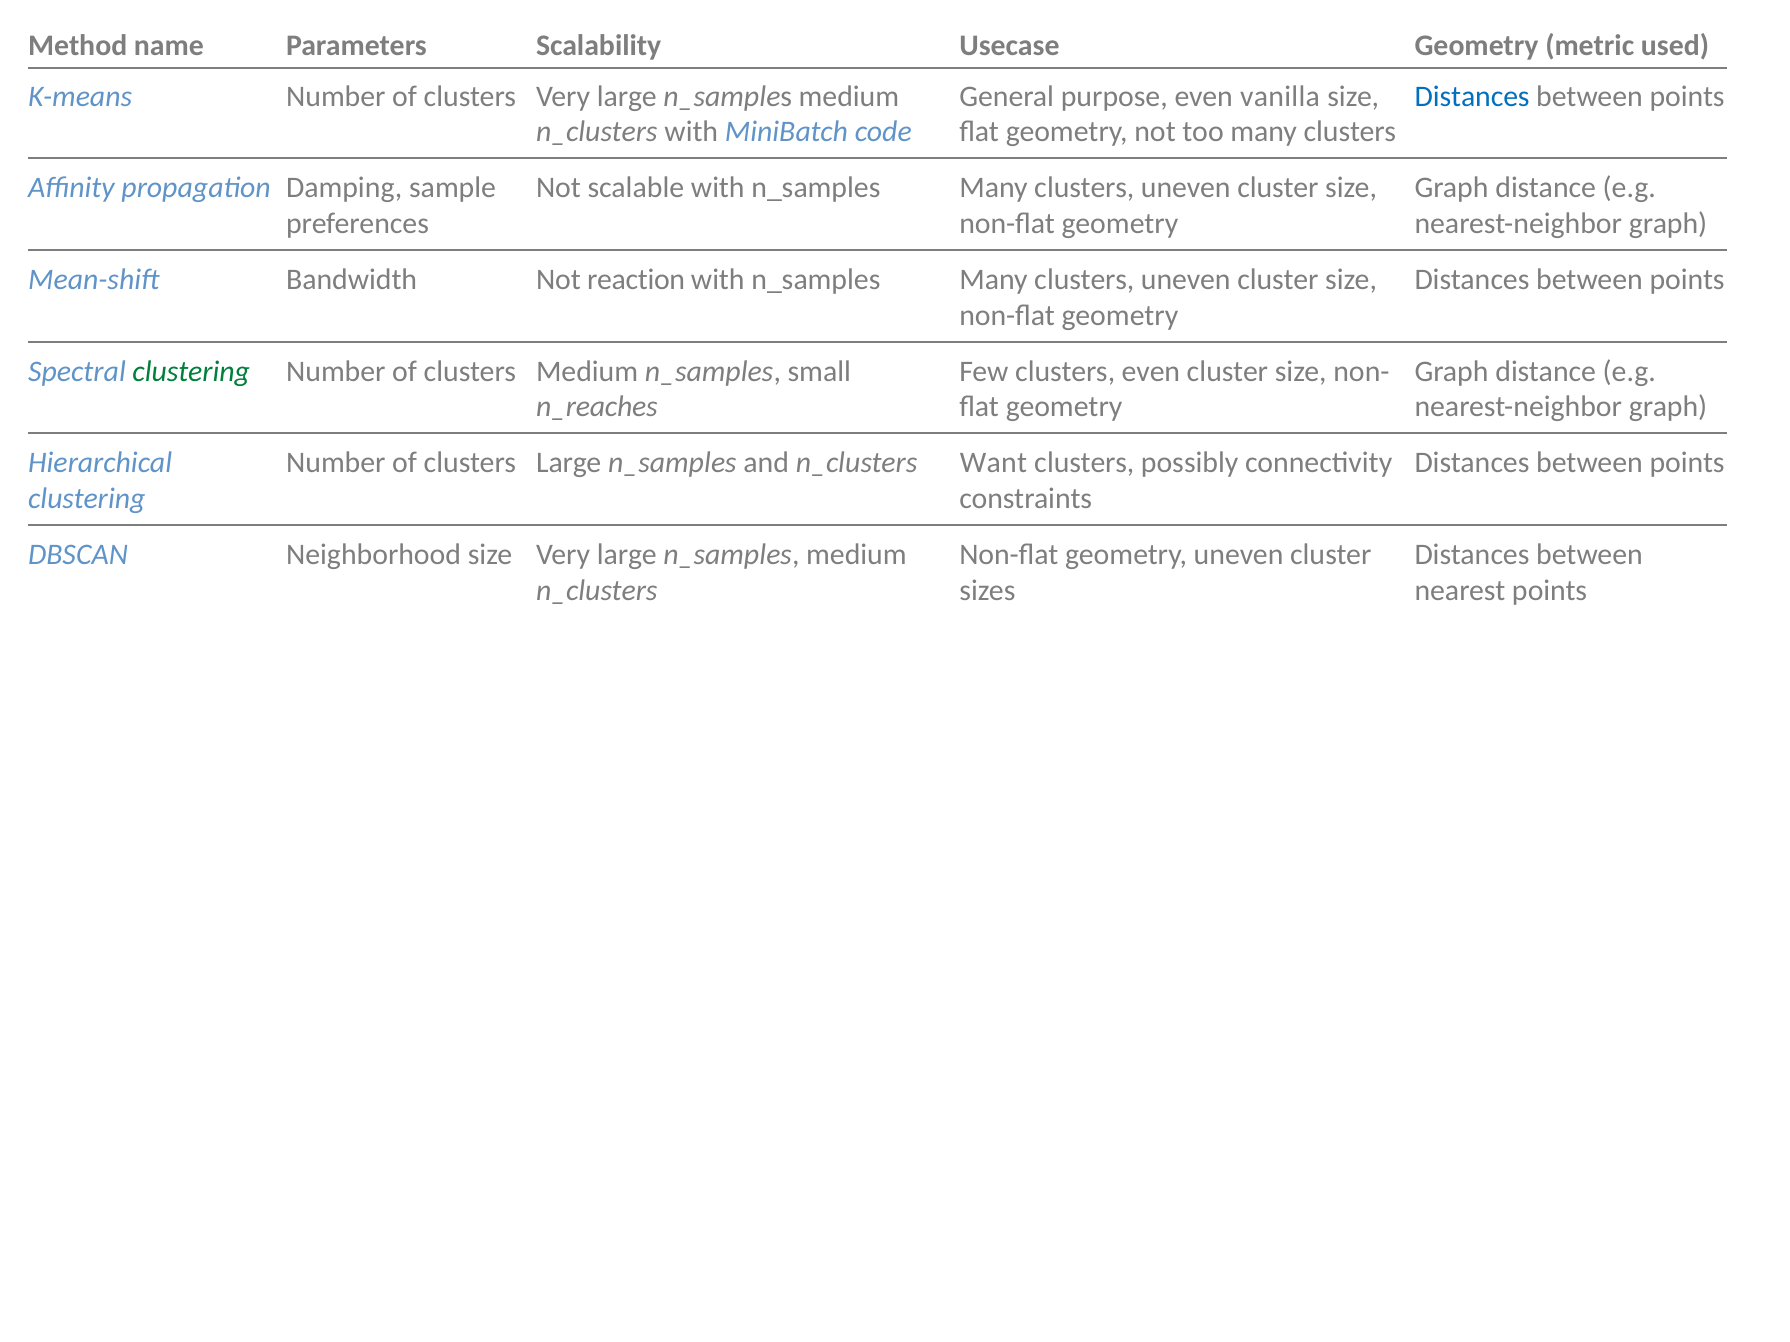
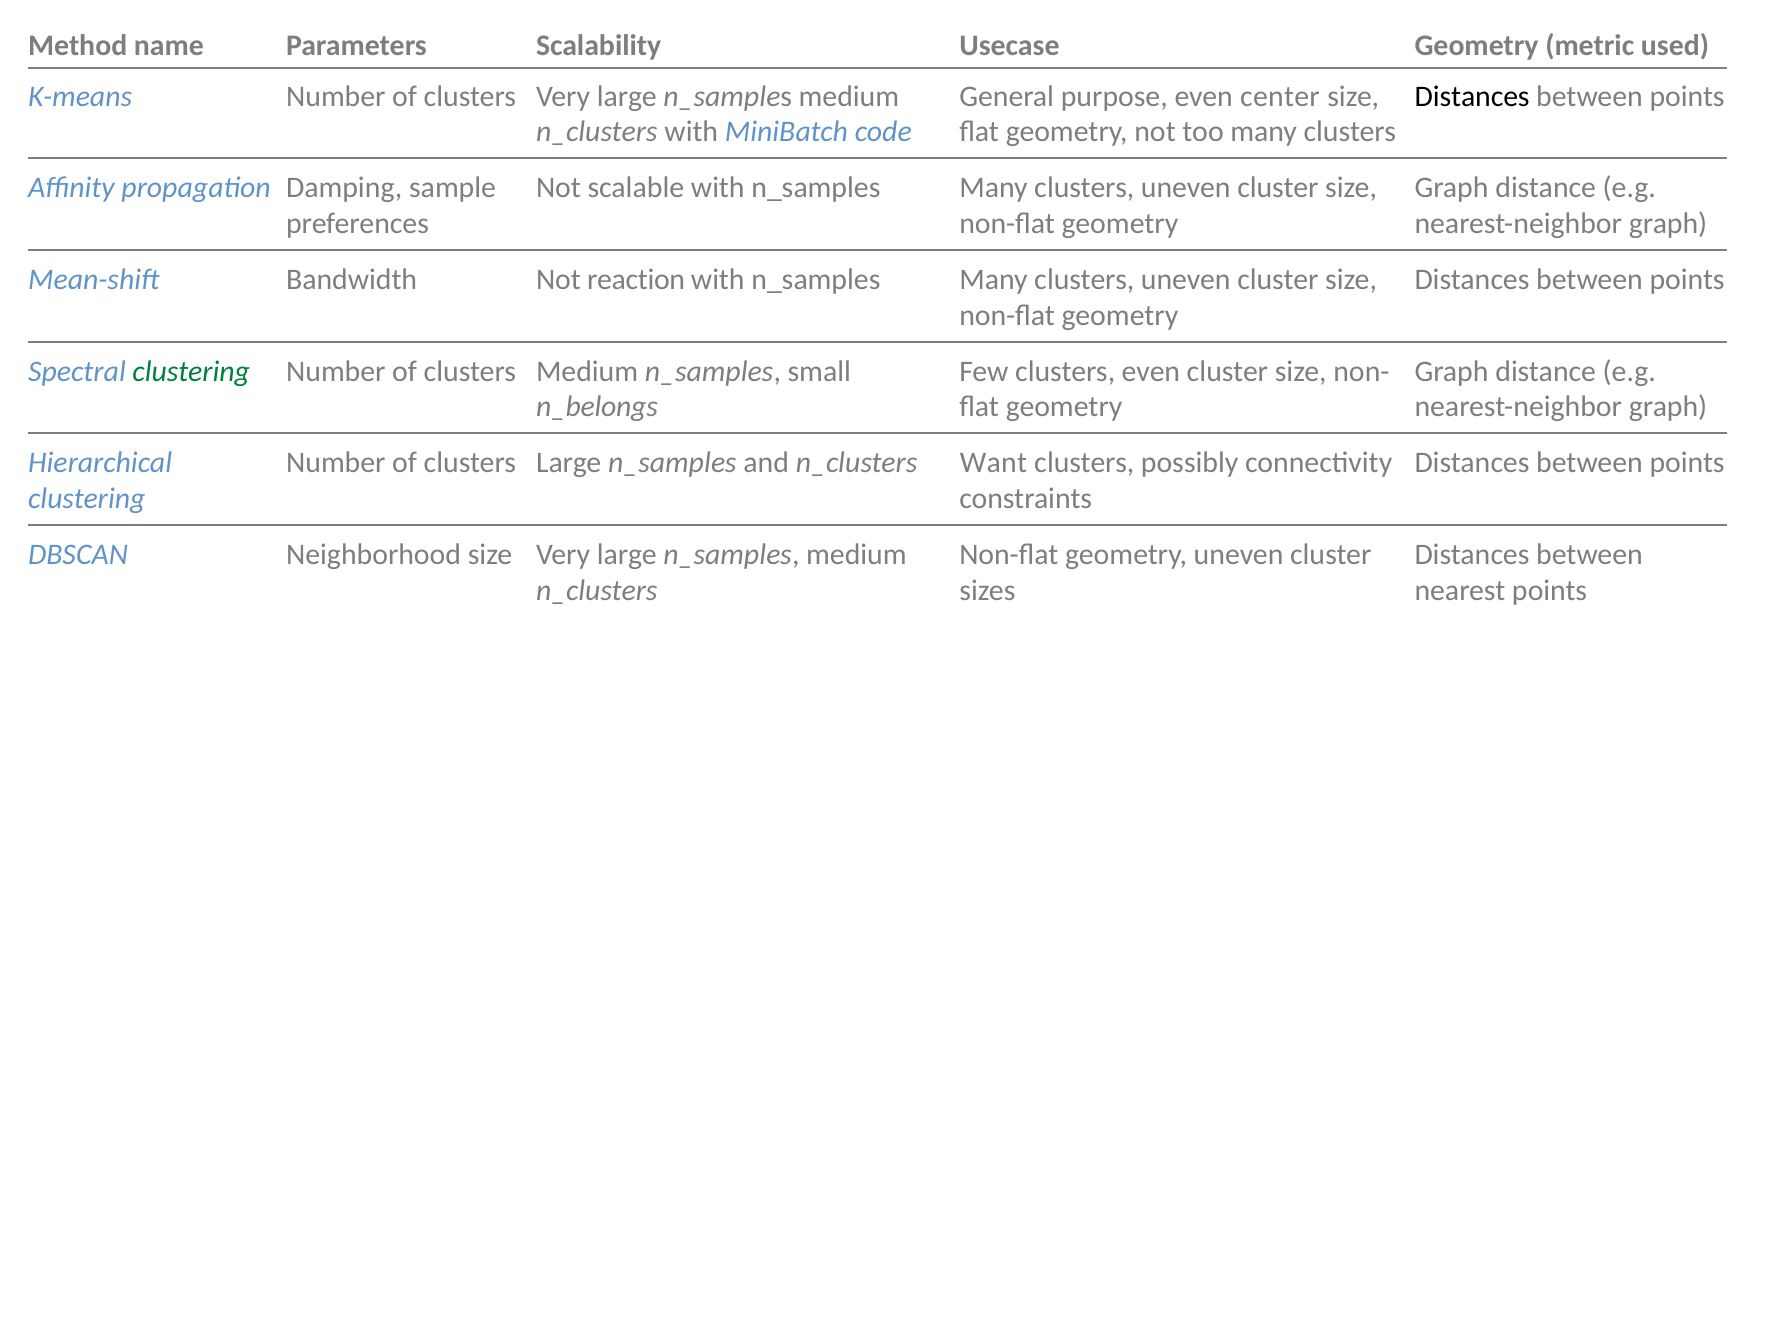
vanilla: vanilla -> center
Distances at (1472, 96) colour: blue -> black
n_reaches: n_reaches -> n_belongs
